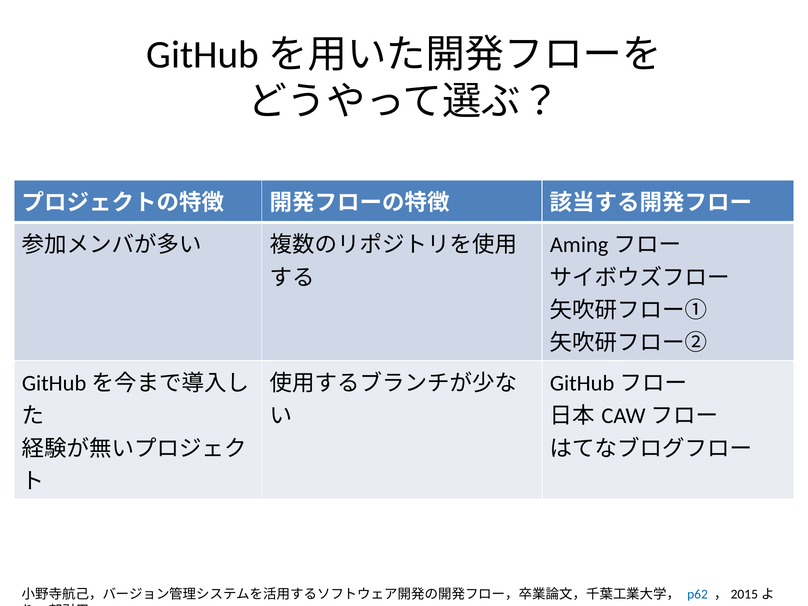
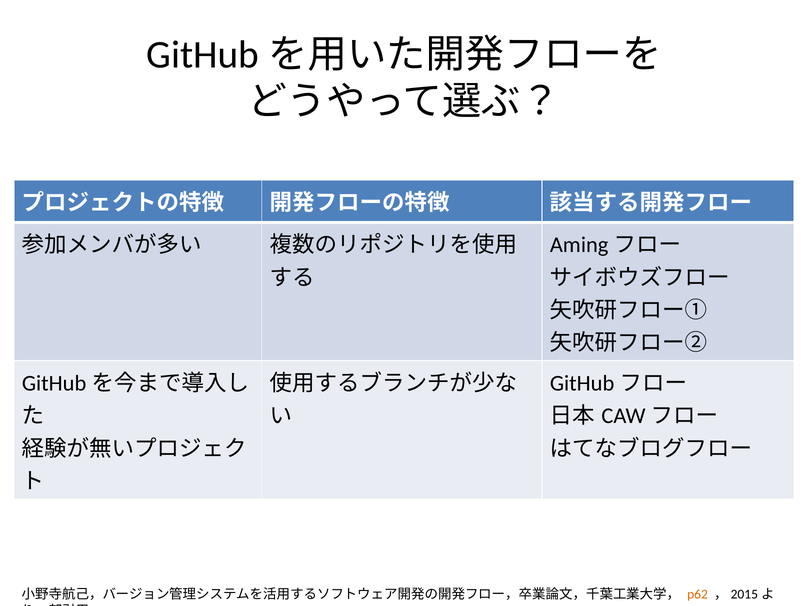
p62 colour: blue -> orange
